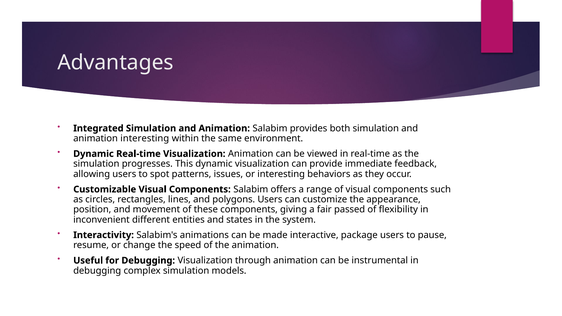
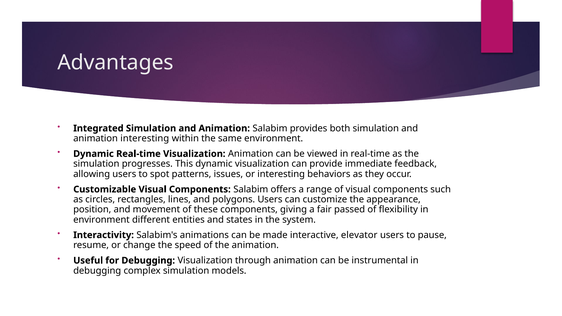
inconvenient at (101, 220): inconvenient -> environment
package: package -> elevator
